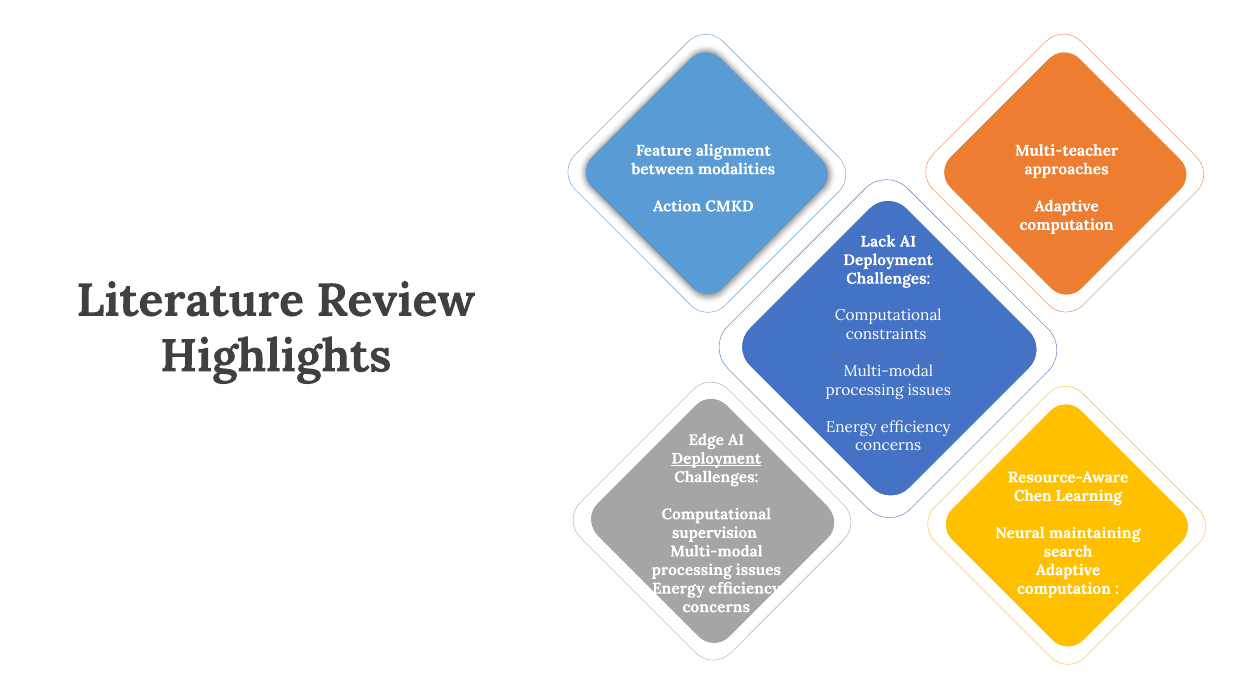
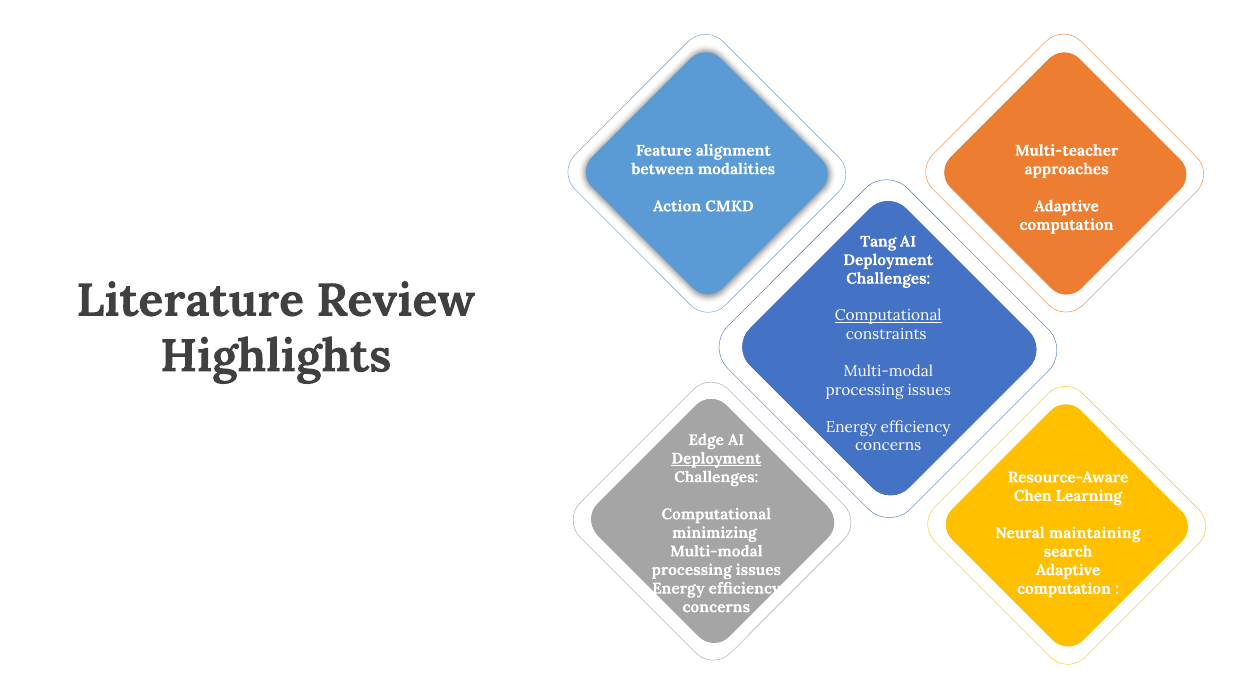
Lack: Lack -> Tang
Computational at (888, 316) underline: none -> present
supervision: supervision -> minimizing
